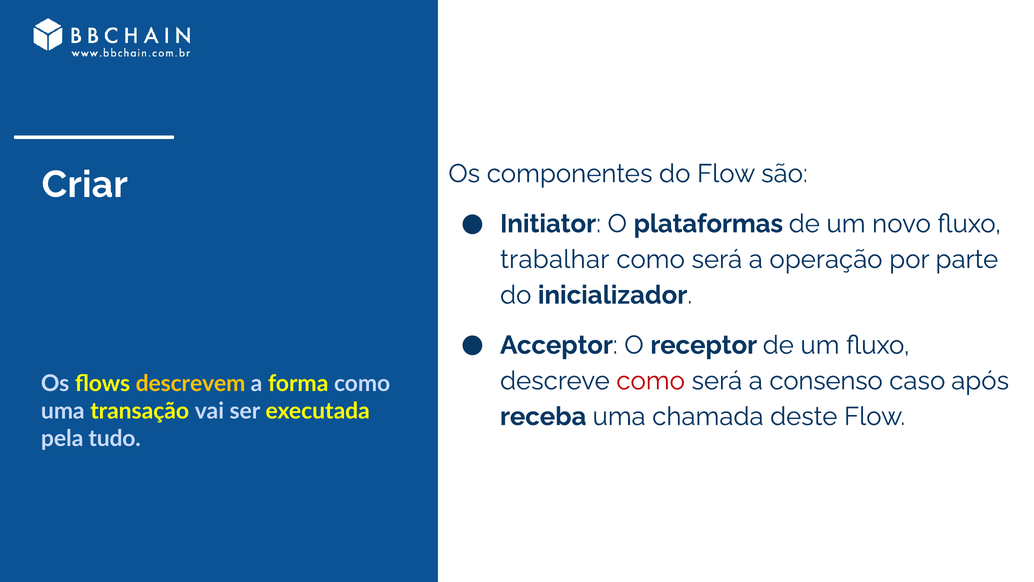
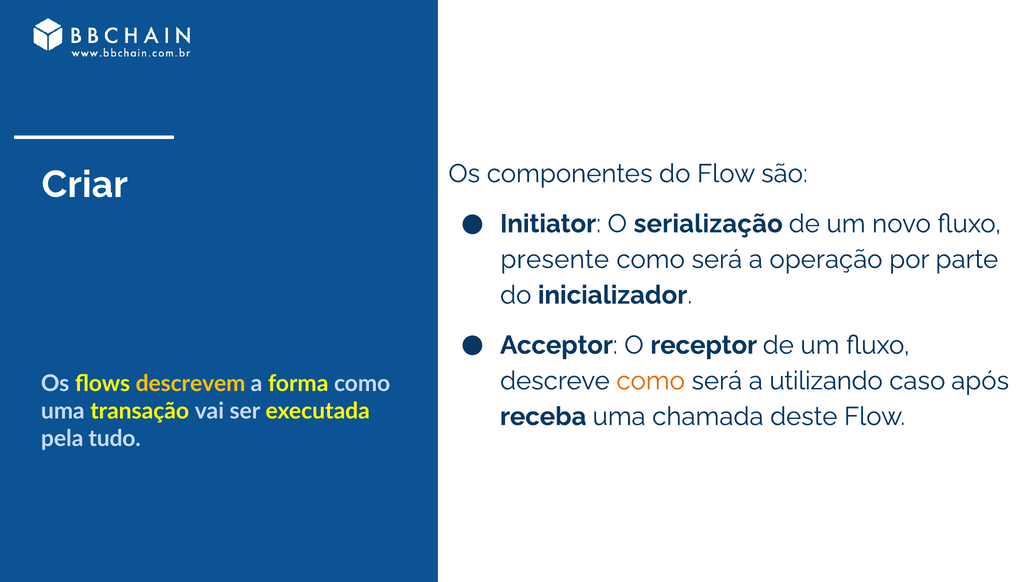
plataformas: plataformas -> serialização
trabalhar: trabalhar -> presente
como at (651, 381) colour: red -> orange
consenso: consenso -> utilizando
